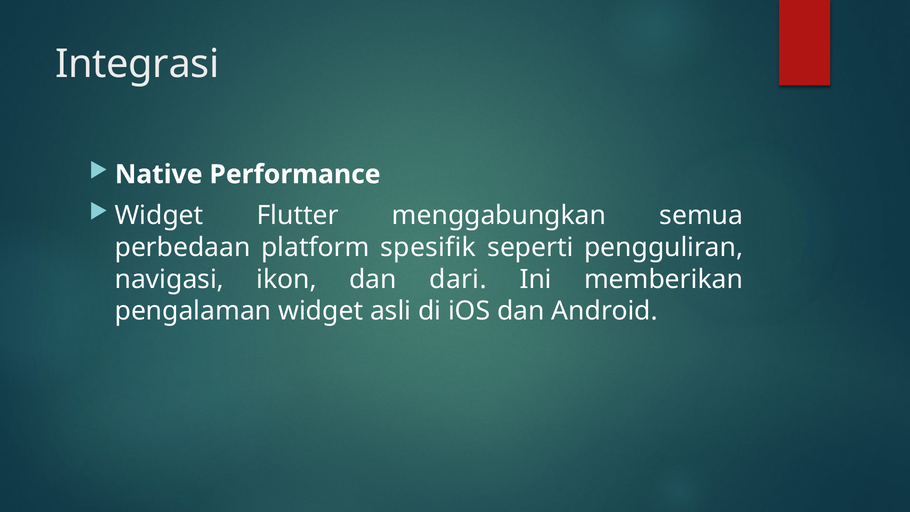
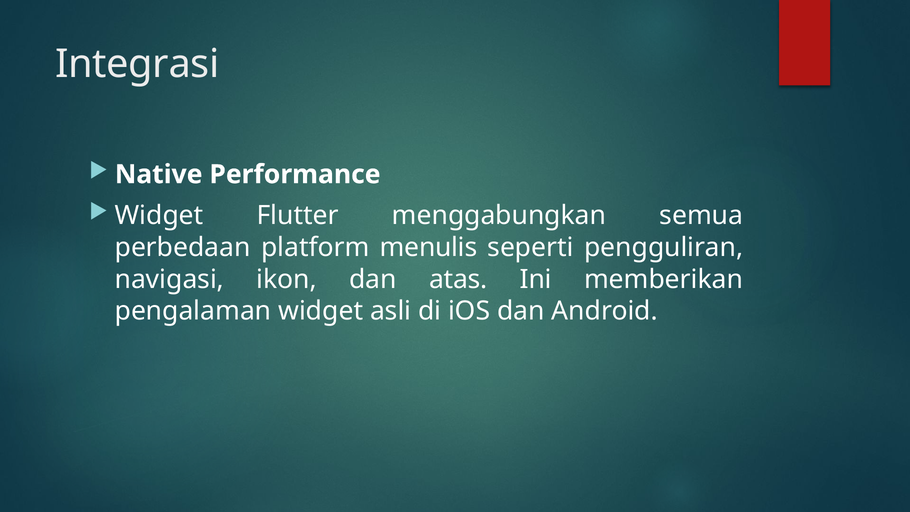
spesifik: spesifik -> menulis
dari: dari -> atas
